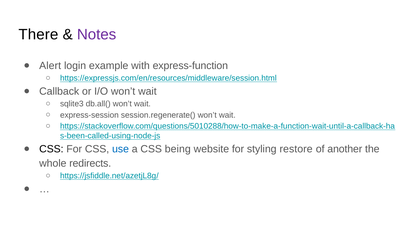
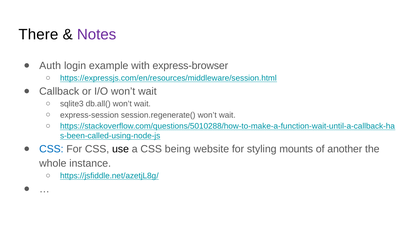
Alert: Alert -> Auth
express-function: express-function -> express-browser
CSS at (51, 149) colour: black -> blue
use colour: blue -> black
restore: restore -> mounts
redirects: redirects -> instance
